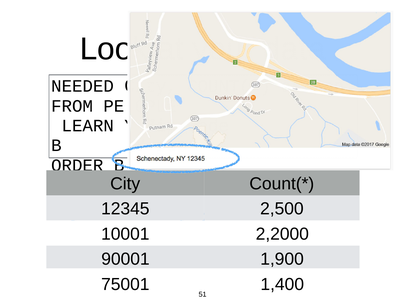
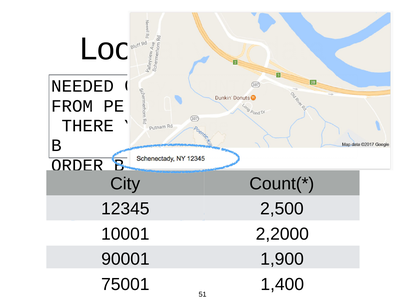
LEARN: LEARN -> THERE
